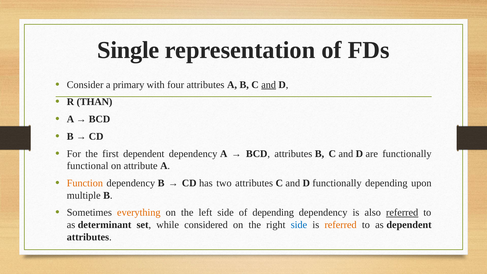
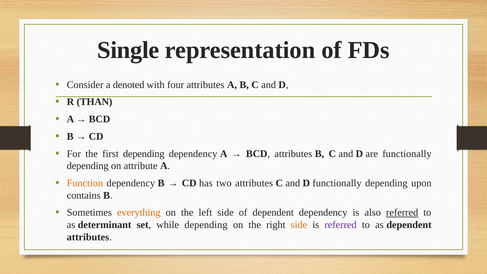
primary: primary -> denoted
and at (269, 85) underline: present -> none
first dependent: dependent -> depending
functional at (88, 166): functional -> depending
multiple: multiple -> contains
of depending: depending -> dependent
while considered: considered -> depending
side at (299, 225) colour: blue -> orange
referred at (341, 225) colour: orange -> purple
